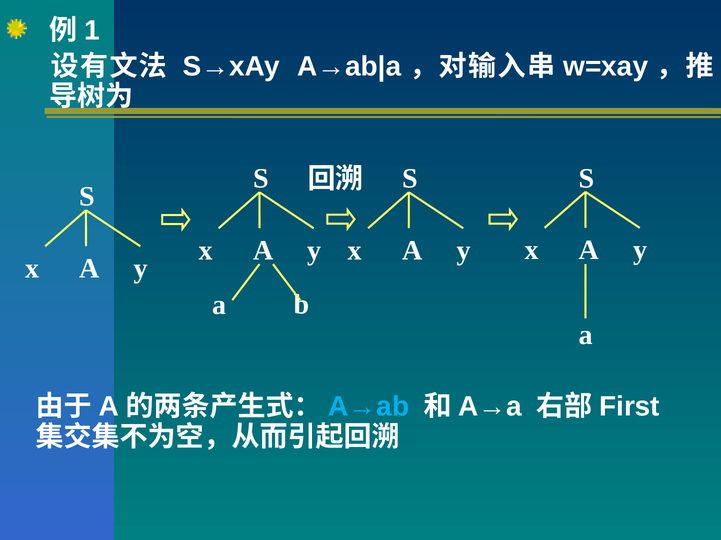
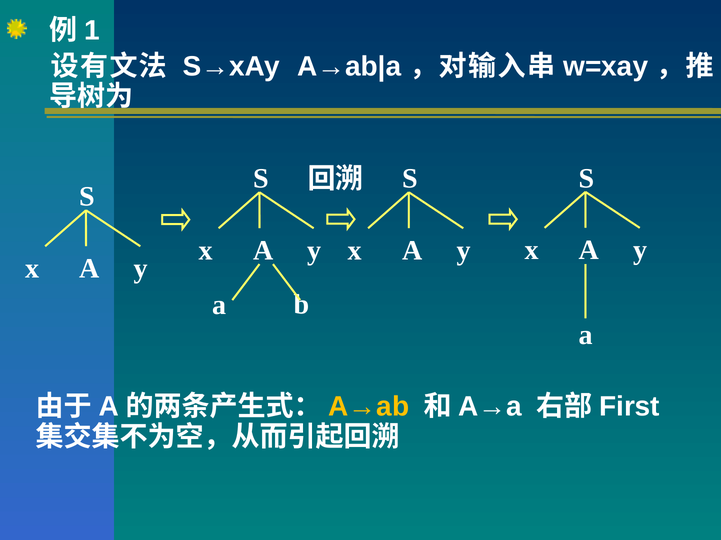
A→ab colour: light blue -> yellow
